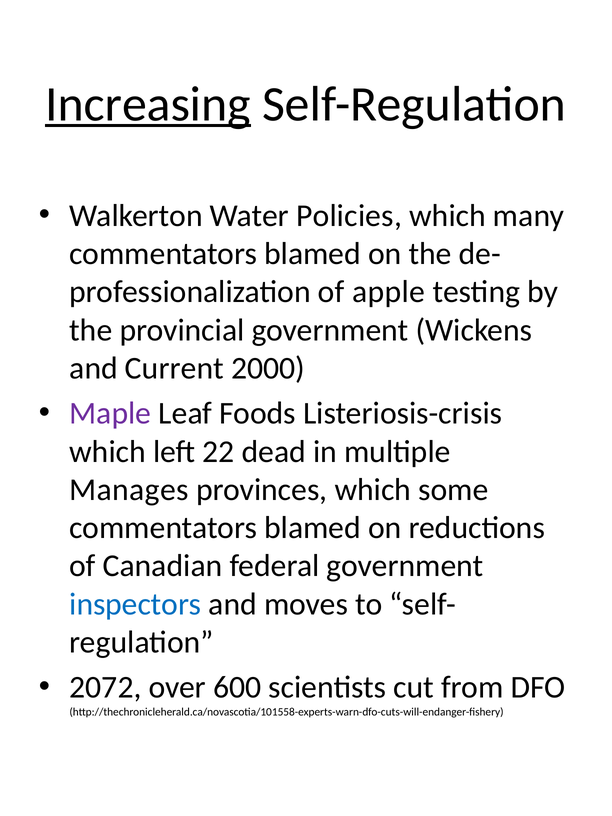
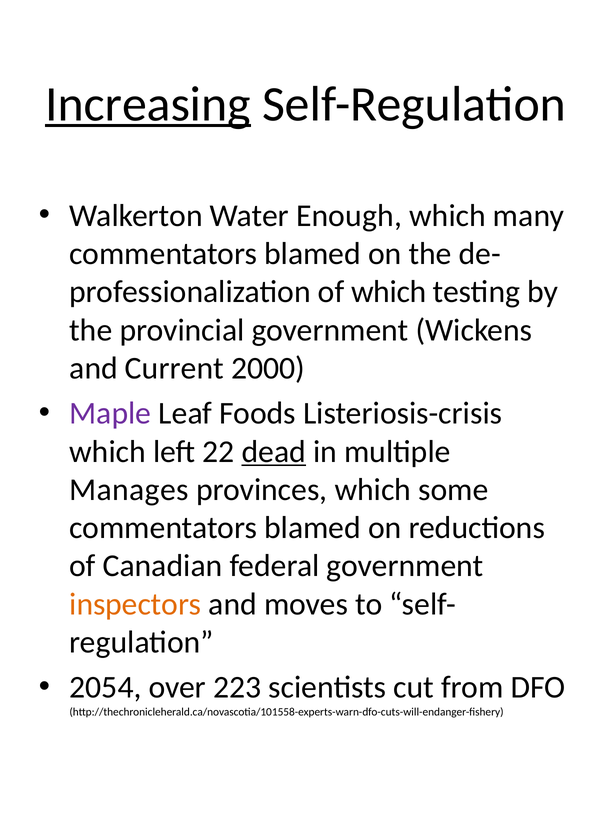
Policies: Policies -> Enough
of apple: apple -> which
dead underline: none -> present
inspectors colour: blue -> orange
2072: 2072 -> 2054
600: 600 -> 223
